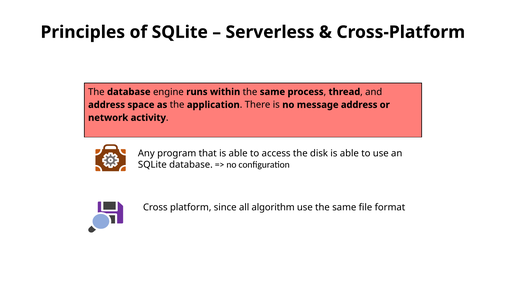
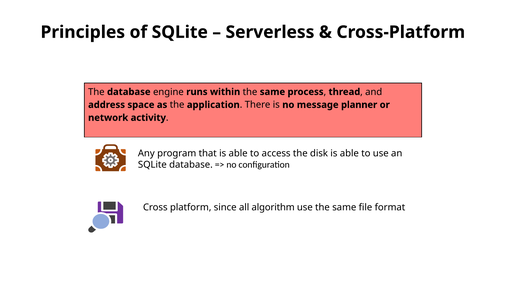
message address: address -> planner
